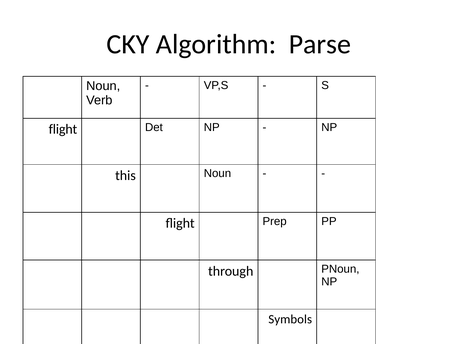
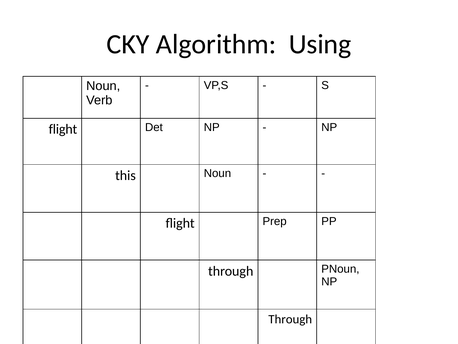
Parse: Parse -> Using
Symbols at (290, 319): Symbols -> Through
